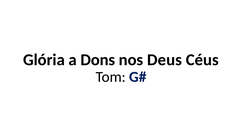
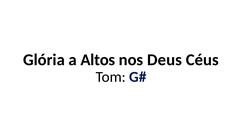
Dons: Dons -> Altos
